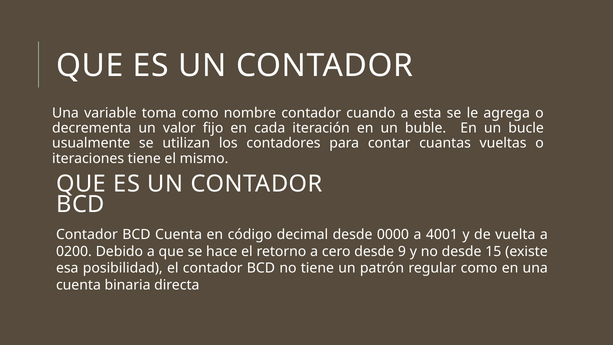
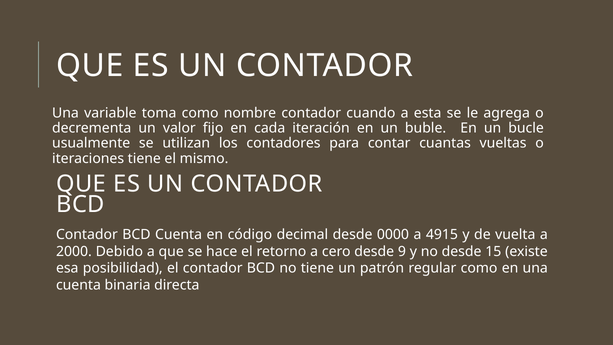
4001: 4001 -> 4915
0200: 0200 -> 2000
